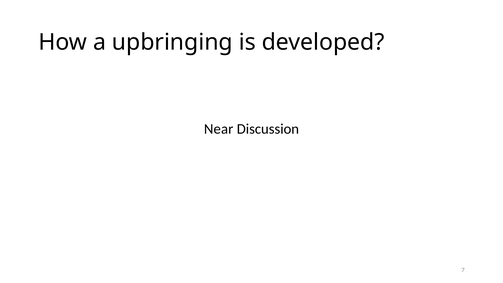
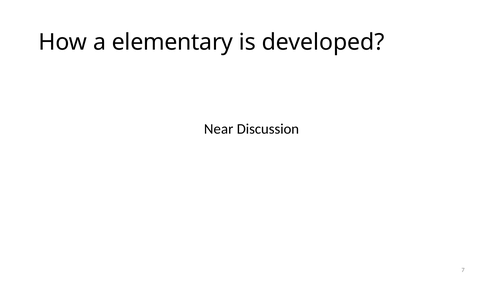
upbringing: upbringing -> elementary
